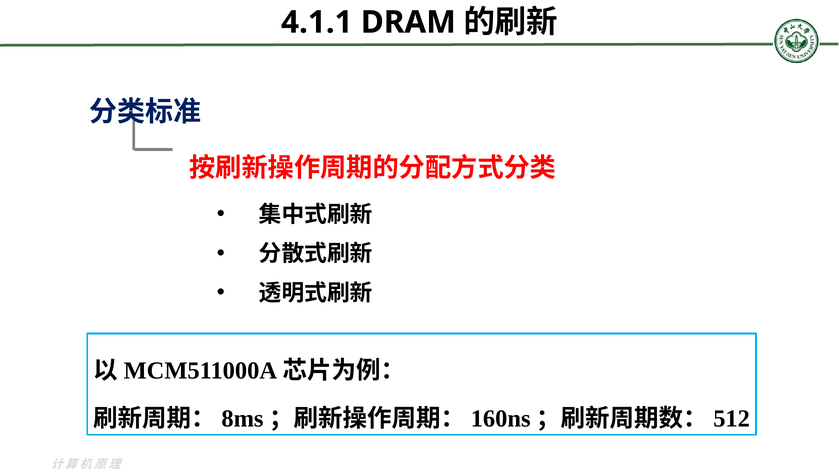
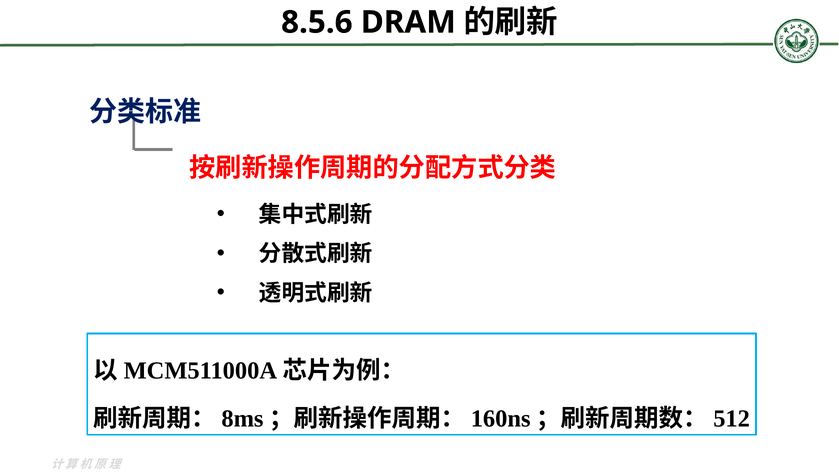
4.1.1: 4.1.1 -> 8.5.6
